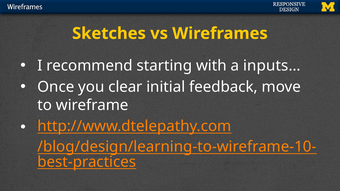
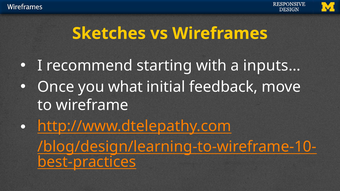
clear: clear -> what
